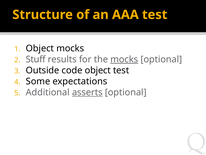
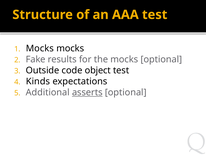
Object at (40, 48): Object -> Mocks
Stuff: Stuff -> Fake
mocks at (124, 59) underline: present -> none
Some: Some -> Kinds
